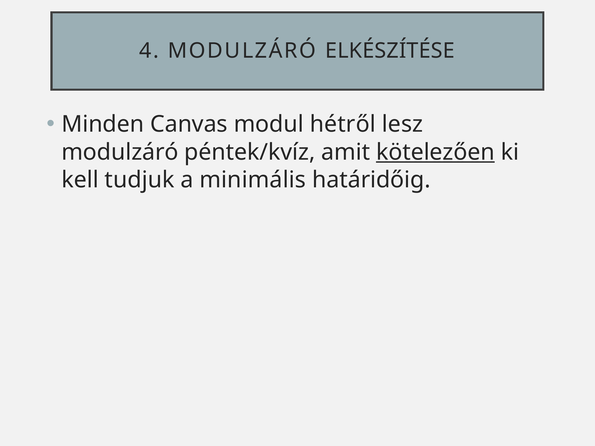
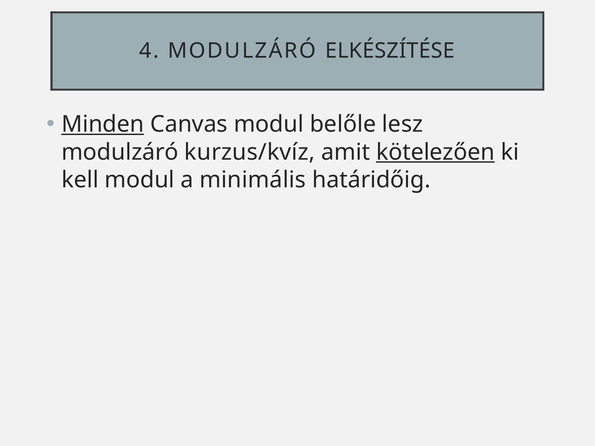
Minden underline: none -> present
hétről: hétről -> belőle
péntek/kvíz: péntek/kvíz -> kurzus/kvíz
kell tudjuk: tudjuk -> modul
